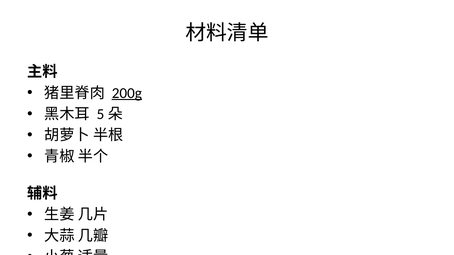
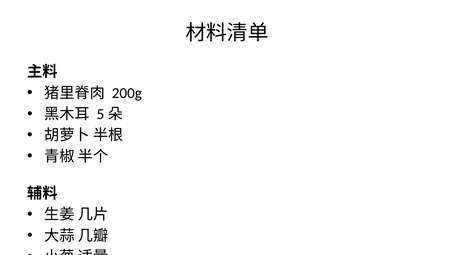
200g underline: present -> none
